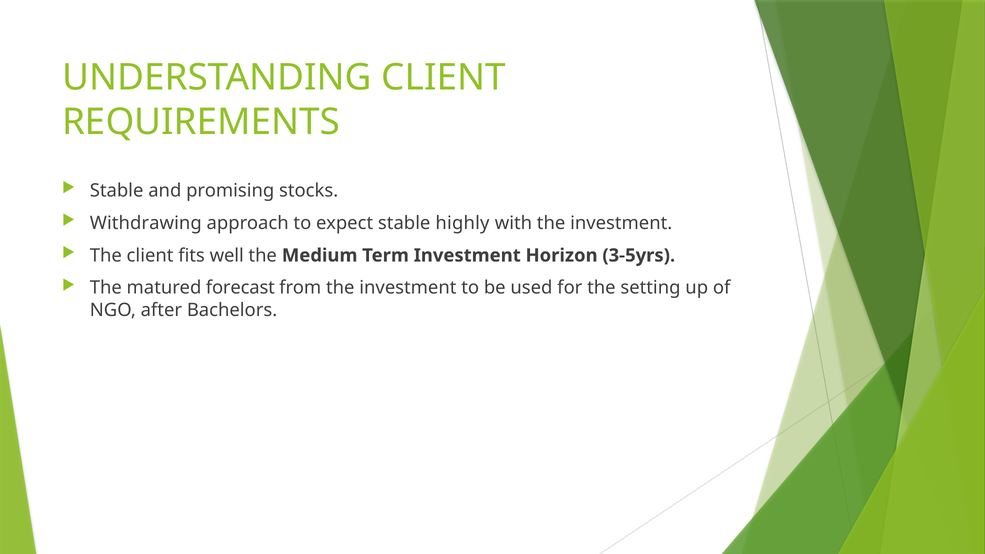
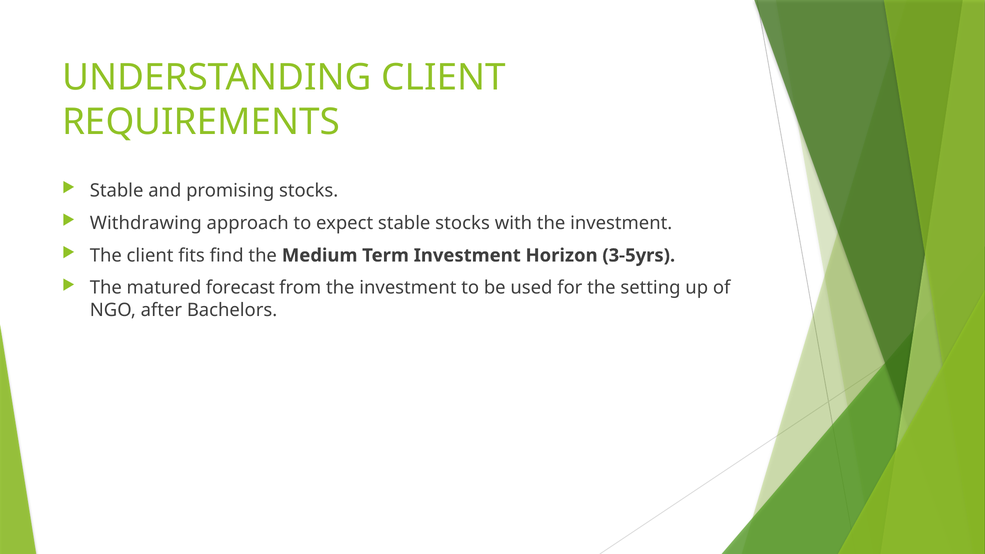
stable highly: highly -> stocks
well: well -> find
